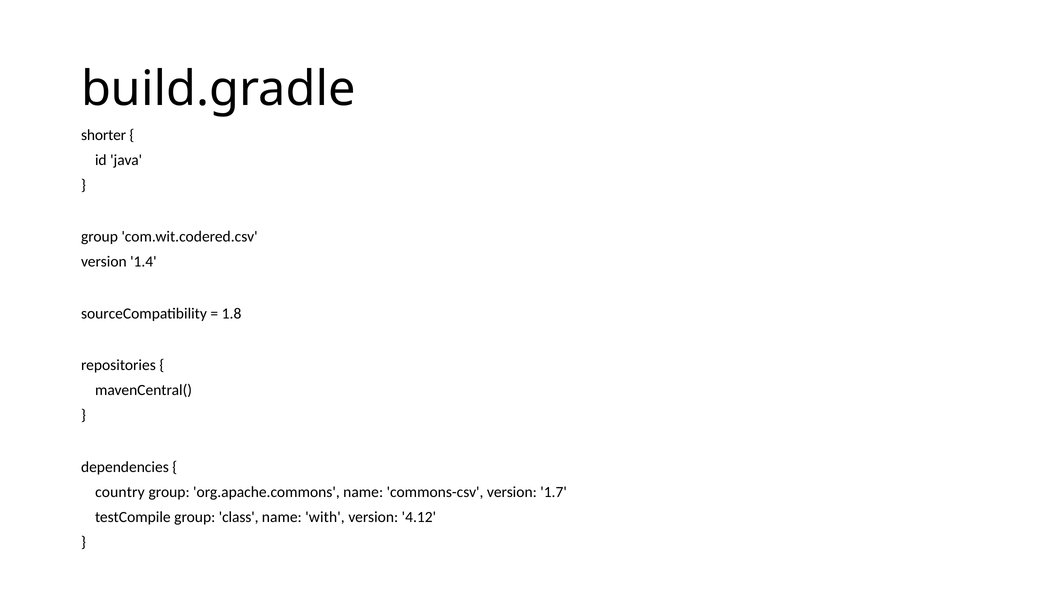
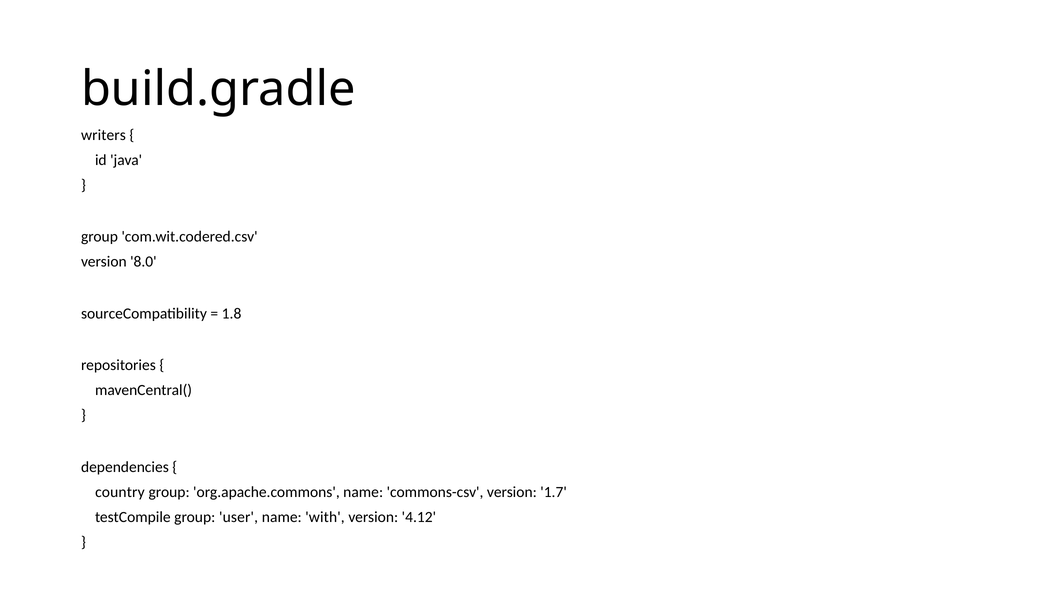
shorter: shorter -> writers
1.4: 1.4 -> 8.0
class: class -> user
